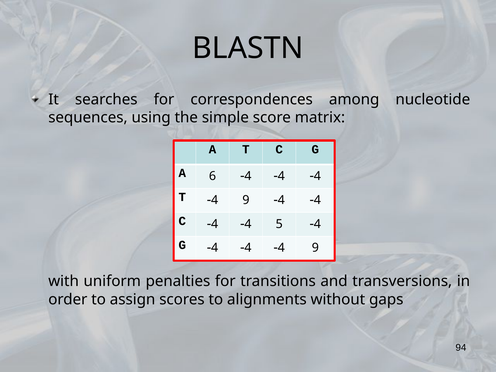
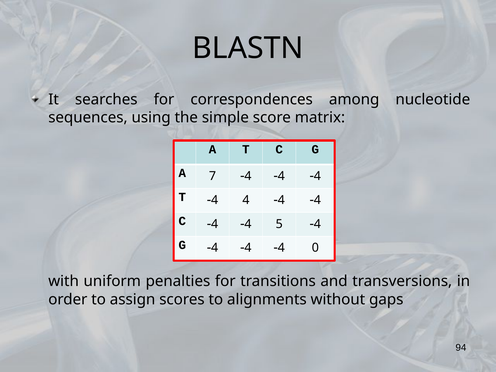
6: 6 -> 7
T 4 9: 9 -> 4
4 4 9: 9 -> 0
